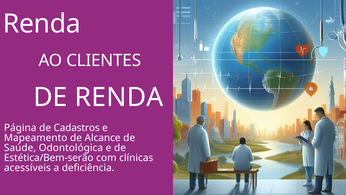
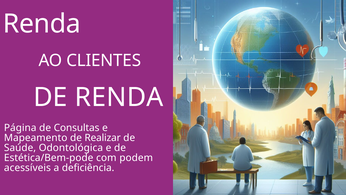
Cadastros: Cadastros -> Consultas
Alcance: Alcance -> Realizar
Estética/Bem-serão: Estética/Bem-serão -> Estética/Bem-pode
clínicas: clínicas -> podem
